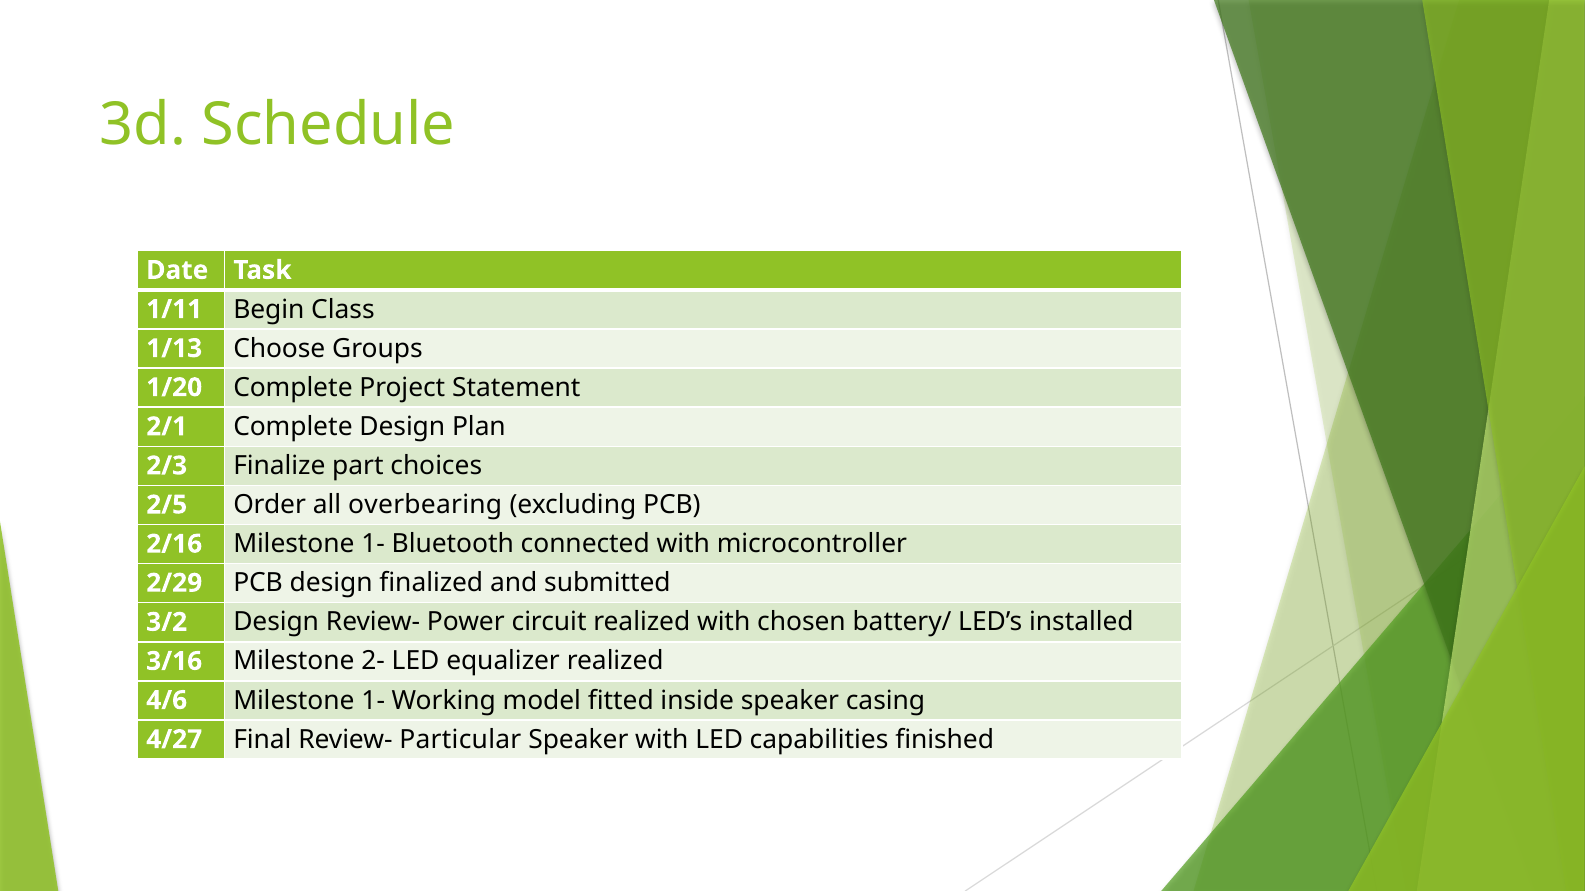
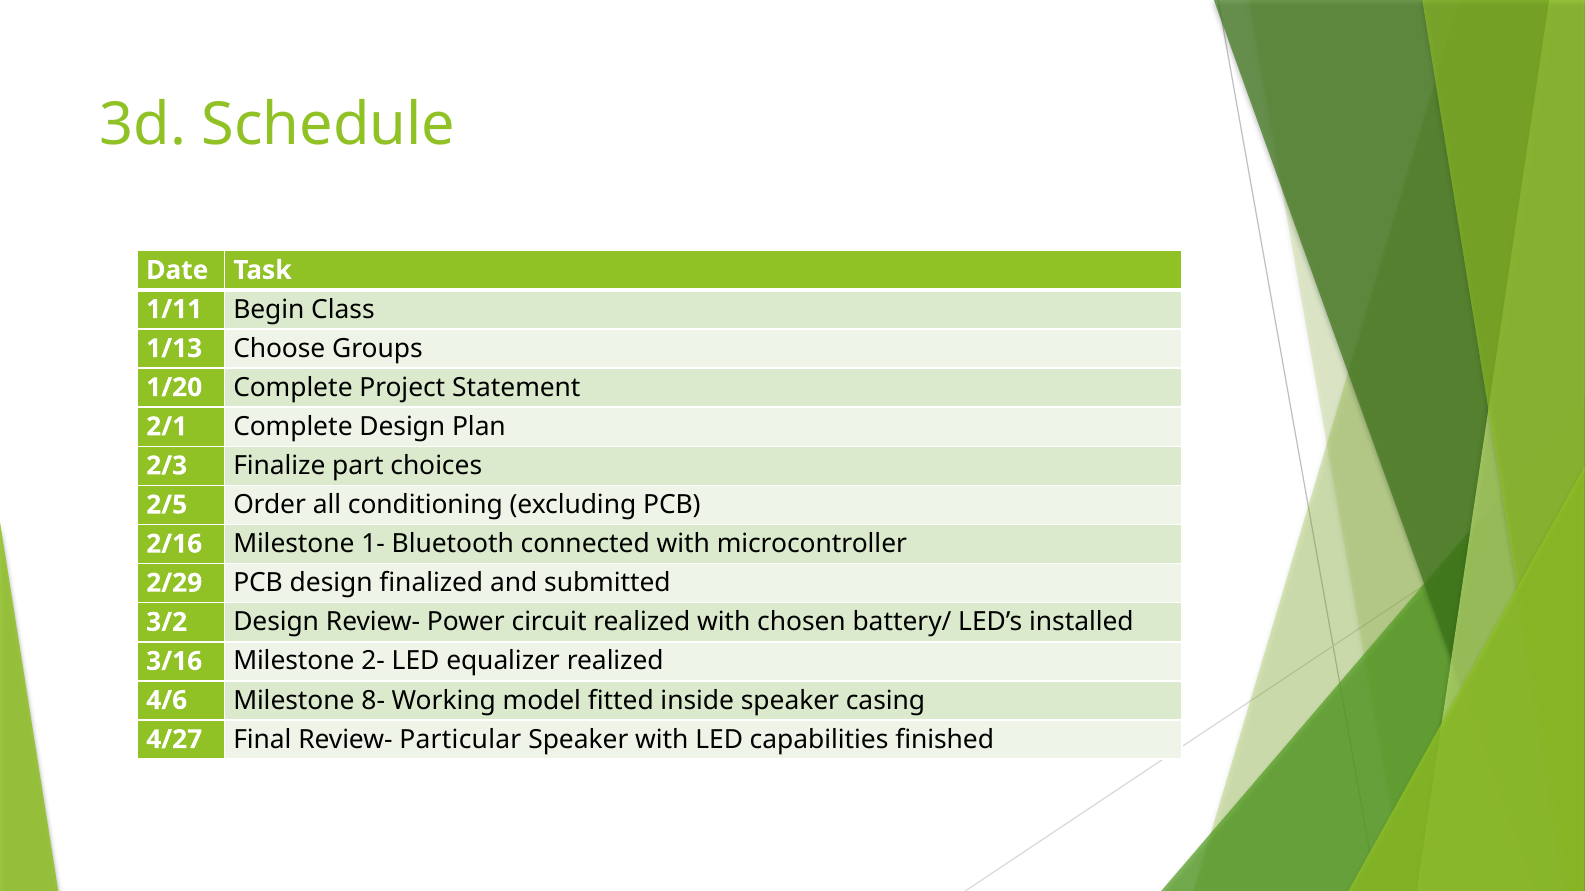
overbearing: overbearing -> conditioning
4/6 Milestone 1-: 1- -> 8-
